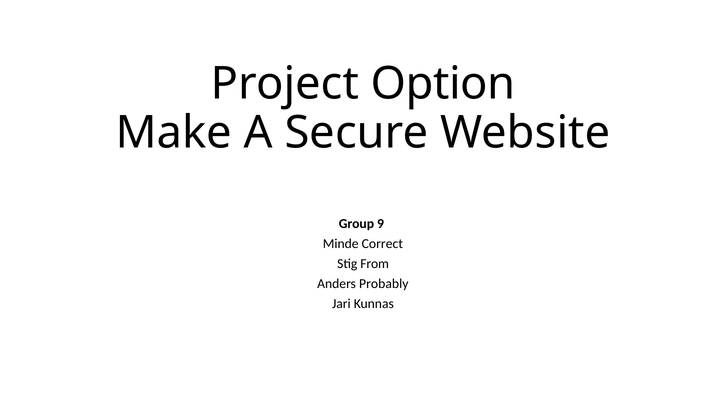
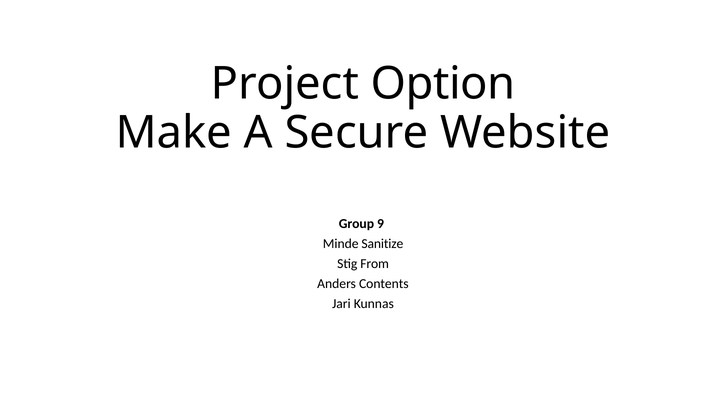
Correct: Correct -> Sanitize
Probably: Probably -> Contents
